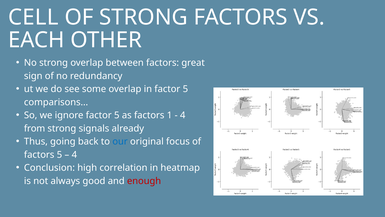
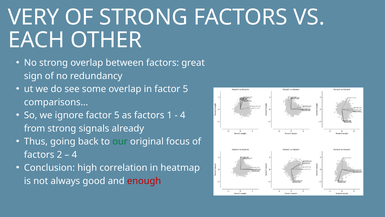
CELL: CELL -> VERY
our colour: blue -> green
factors 5: 5 -> 2
